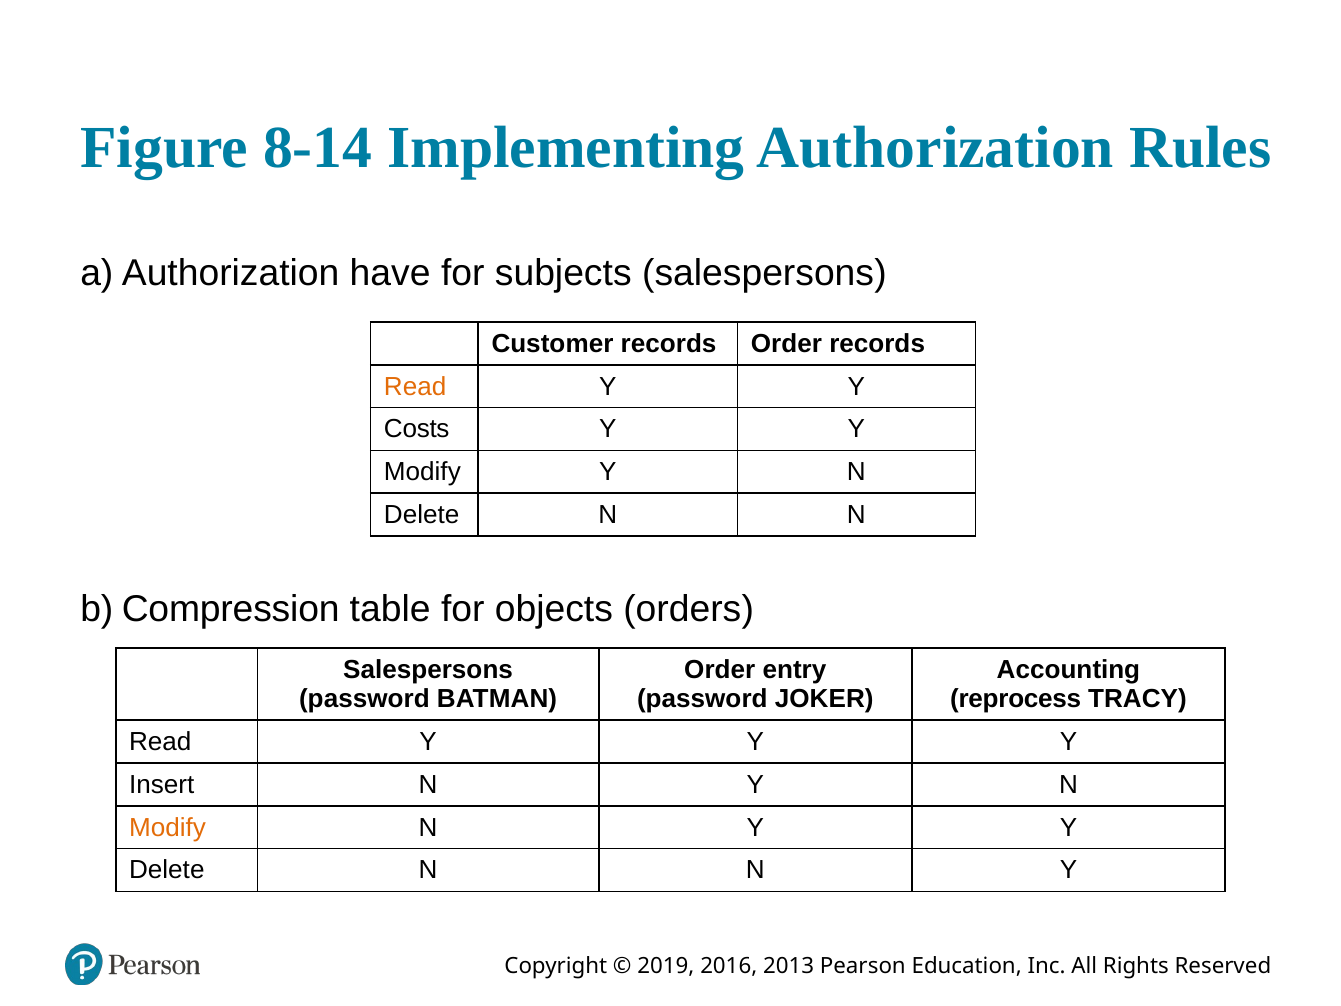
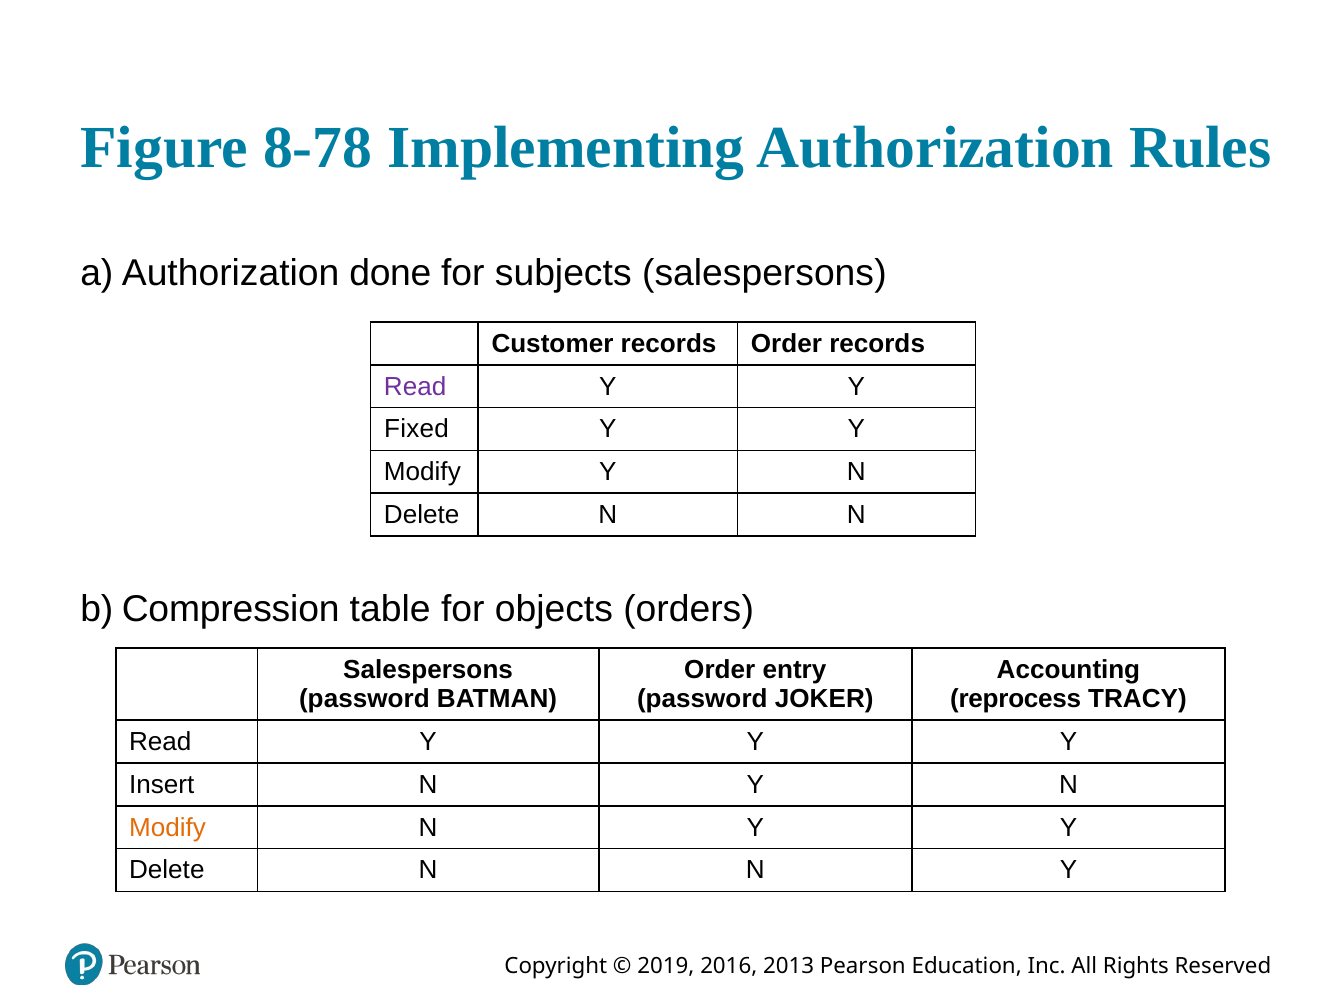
8-14: 8-14 -> 8-78
have: have -> done
Read at (415, 386) colour: orange -> purple
Costs: Costs -> Fixed
